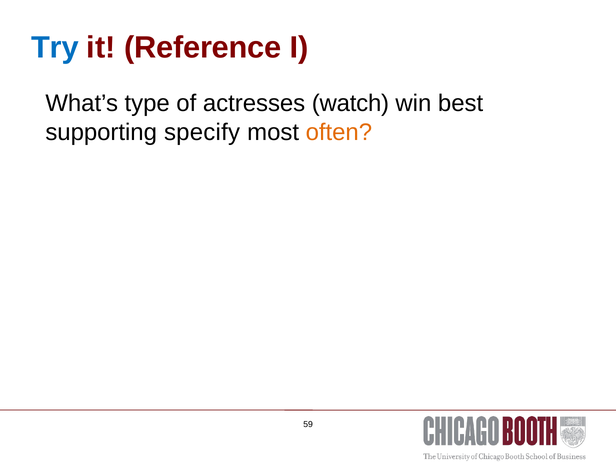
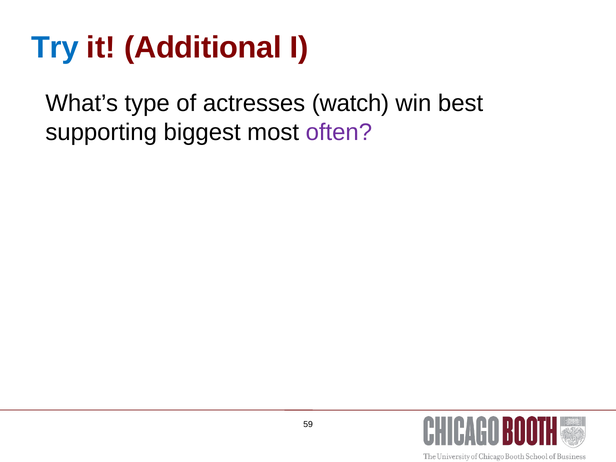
Reference: Reference -> Additional
specify: specify -> biggest
often colour: orange -> purple
